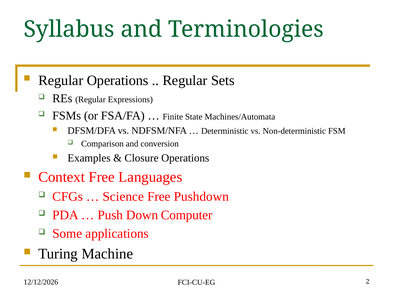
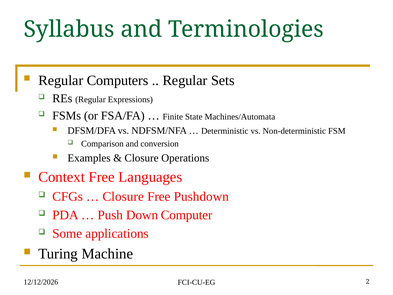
Regular Operations: Operations -> Computers
Science at (123, 196): Science -> Closure
